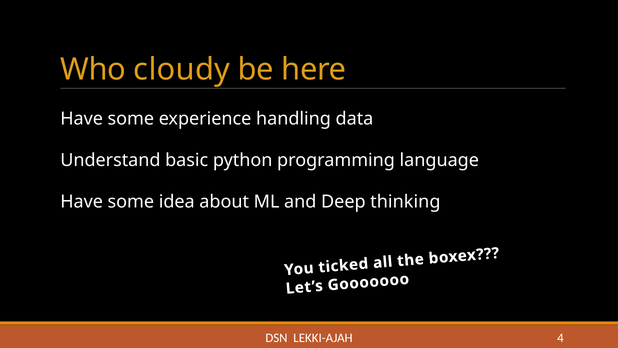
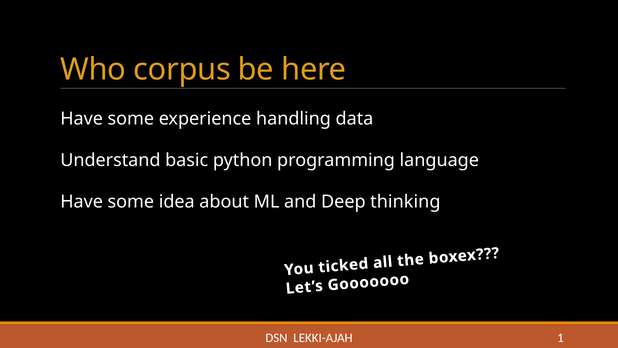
cloudy: cloudy -> corpus
4: 4 -> 1
